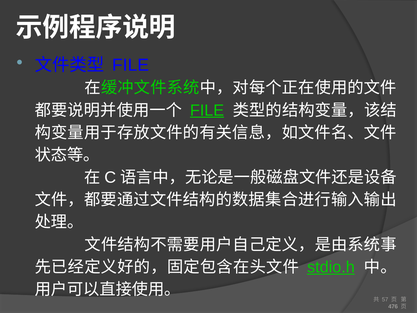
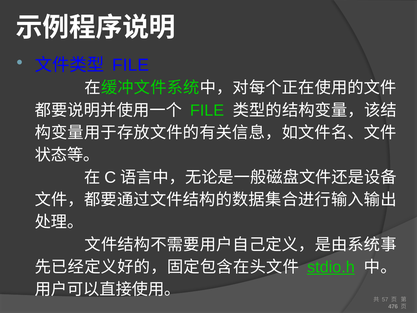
FILE at (207, 110) underline: present -> none
